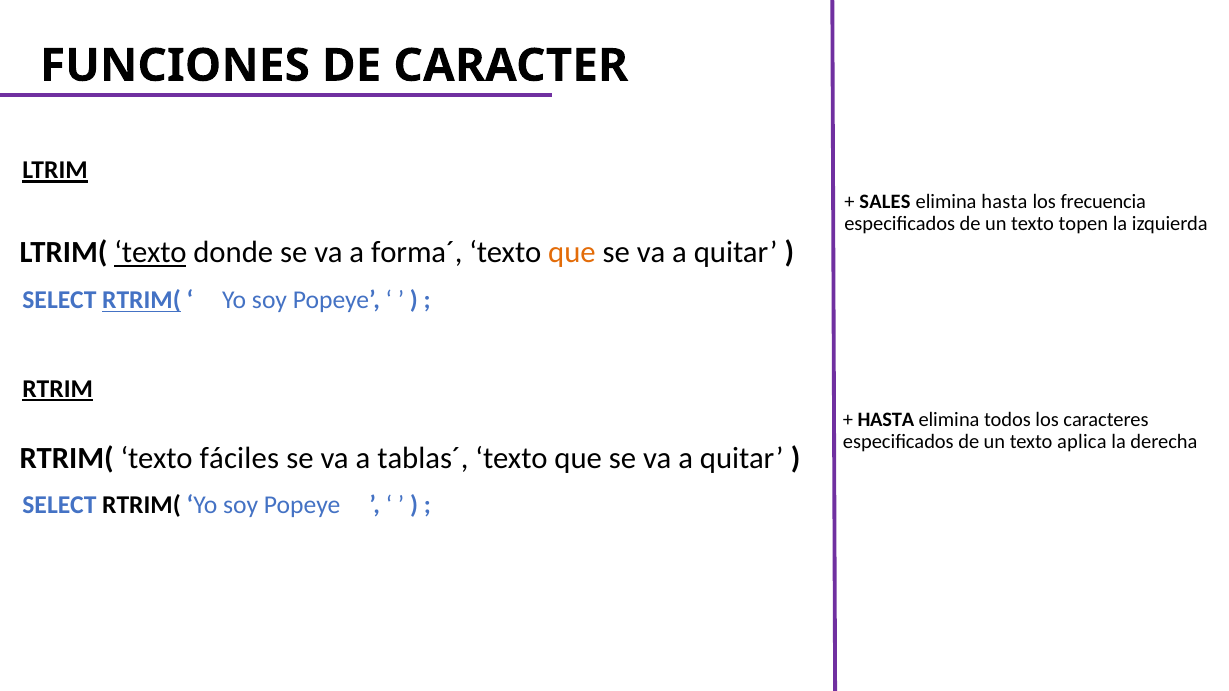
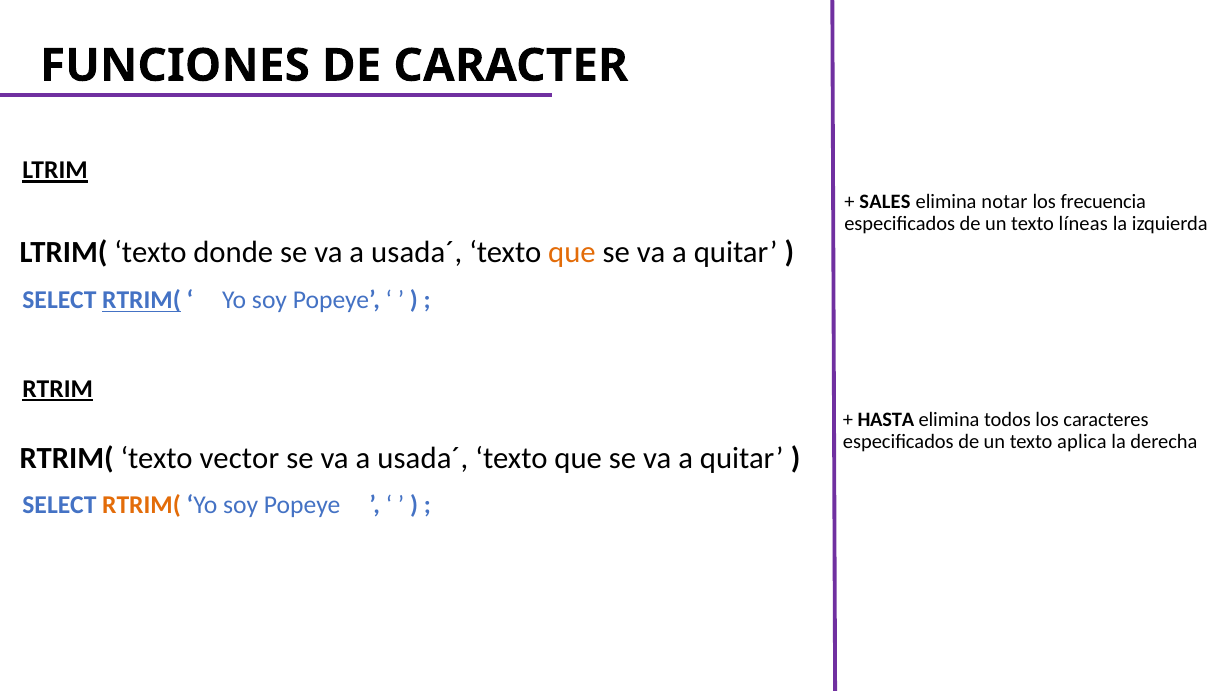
elimina hasta: hasta -> notar
topen: topen -> líneas
texto at (151, 253) underline: present -> none
forma´ at (417, 253): forma´ -> usada´
fáciles: fáciles -> vector
tablas´ at (423, 459): tablas´ -> usada´
RTRIM( at (141, 505) colour: black -> orange
